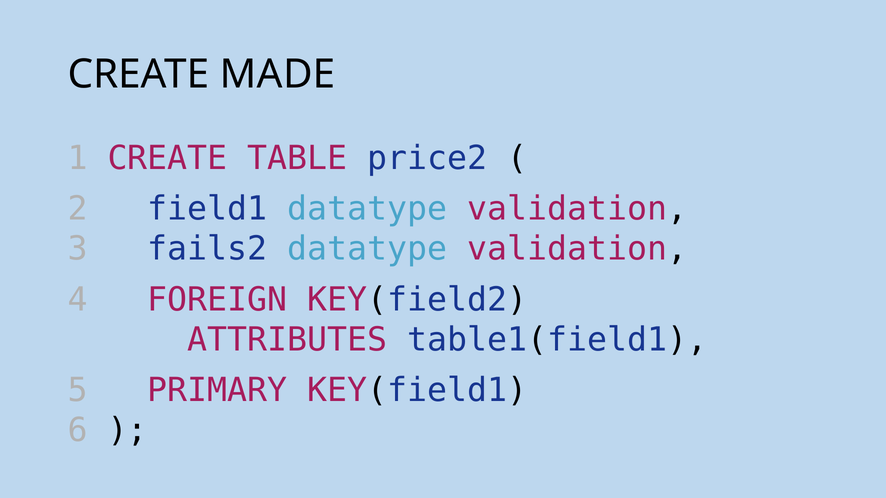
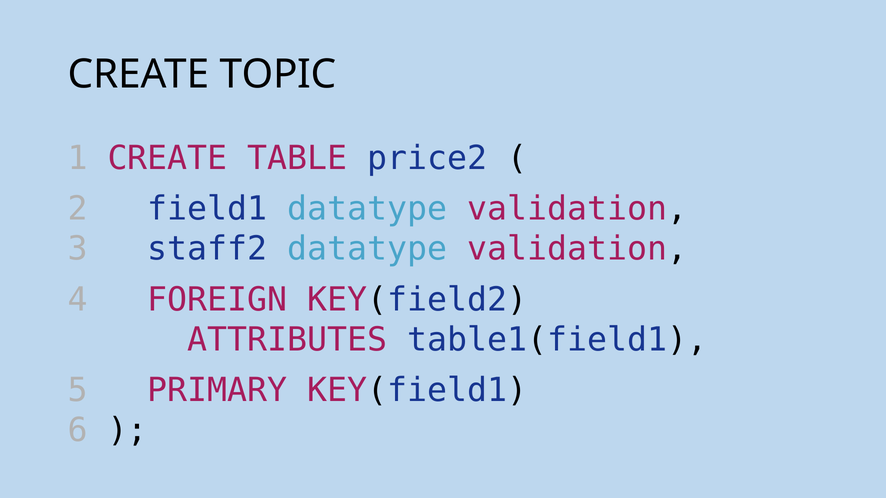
MADE: MADE -> TOPIC
fails2: fails2 -> staff2
